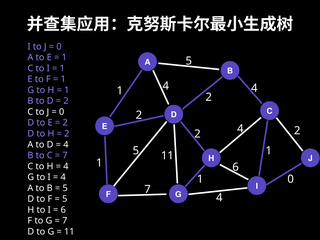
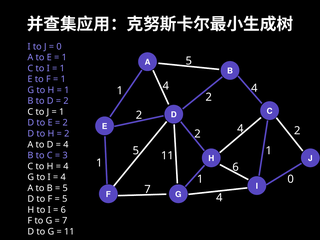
0 at (62, 112): 0 -> 1
7 at (65, 155): 7 -> 3
